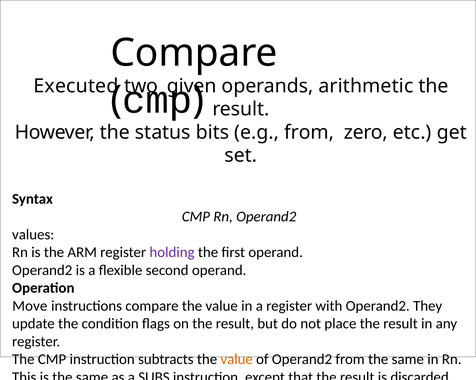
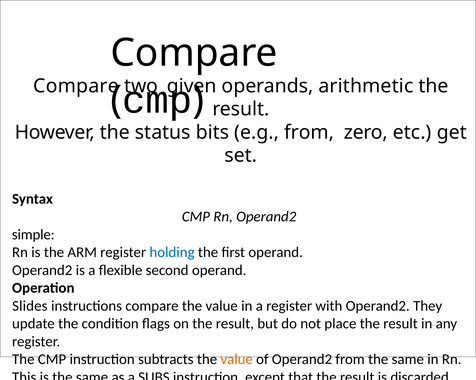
Executed at (76, 86): Executed -> Compare
values: values -> simple
holding colour: purple -> blue
Move: Move -> Slides
